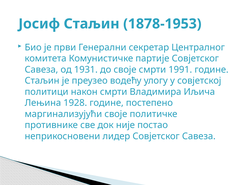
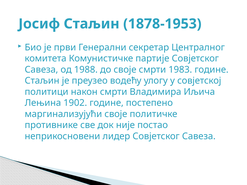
1931: 1931 -> 1988
1991: 1991 -> 1983
1928: 1928 -> 1902
